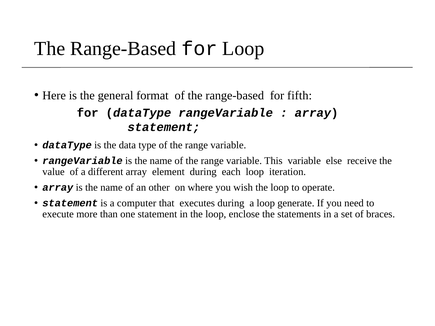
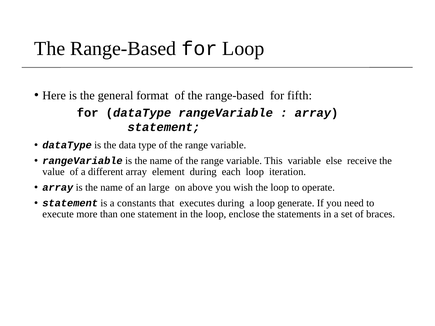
other: other -> large
where: where -> above
computer: computer -> constants
